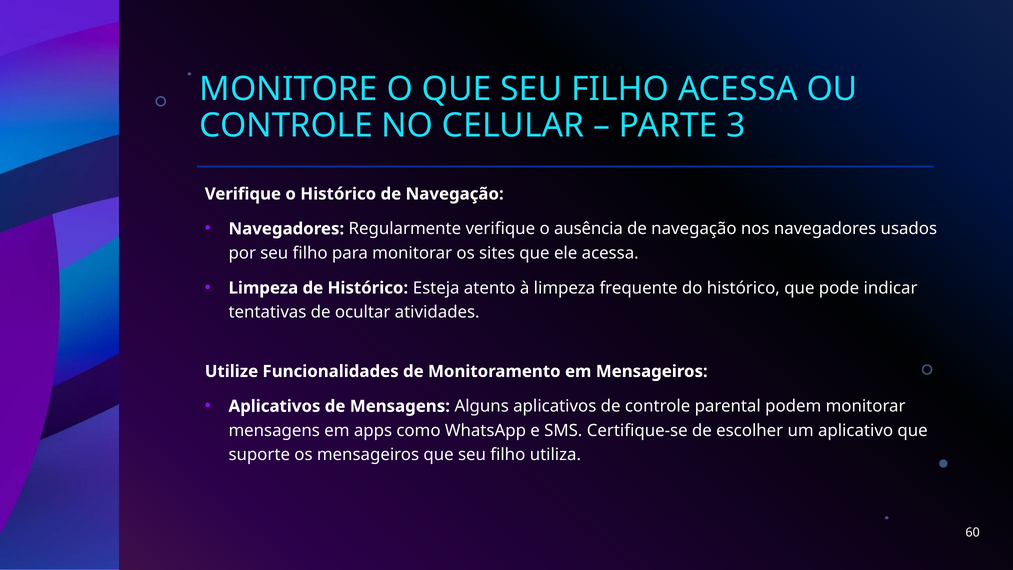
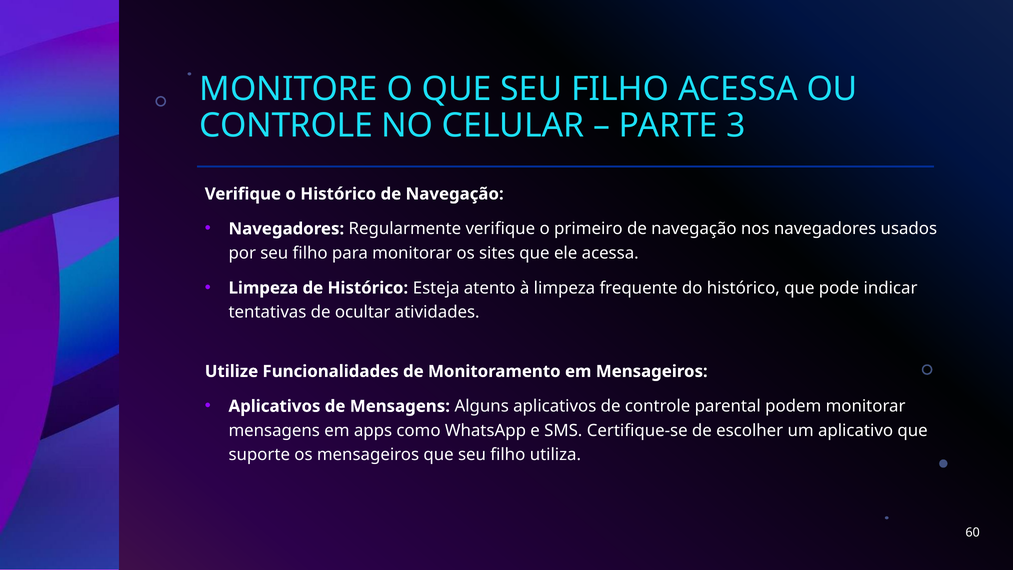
ausência: ausência -> primeiro
